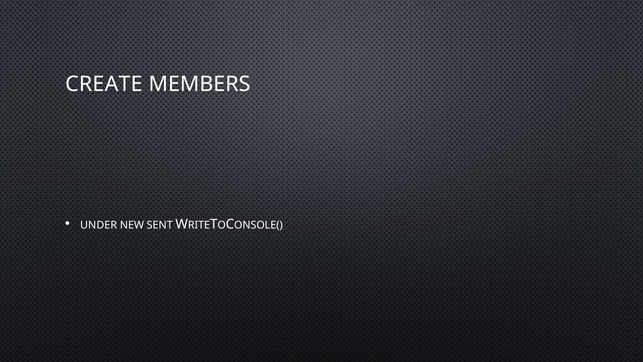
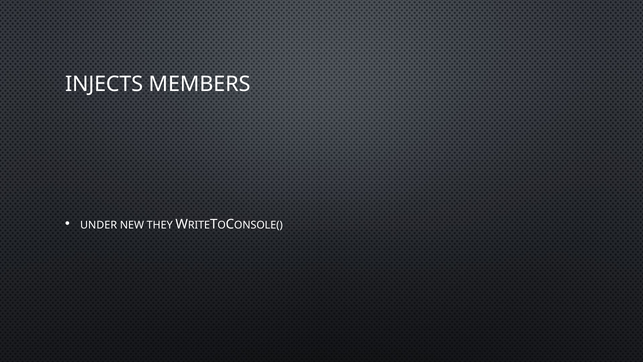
CREATE: CREATE -> INJECTS
SENT: SENT -> THEY
